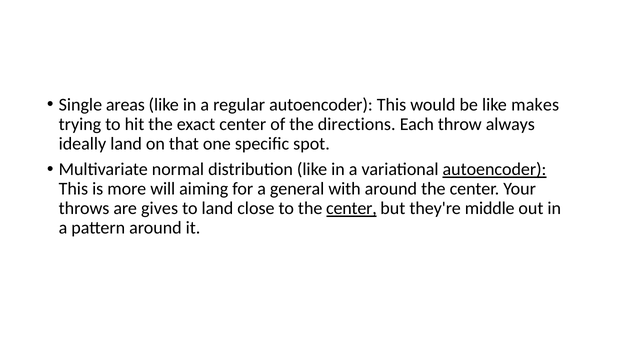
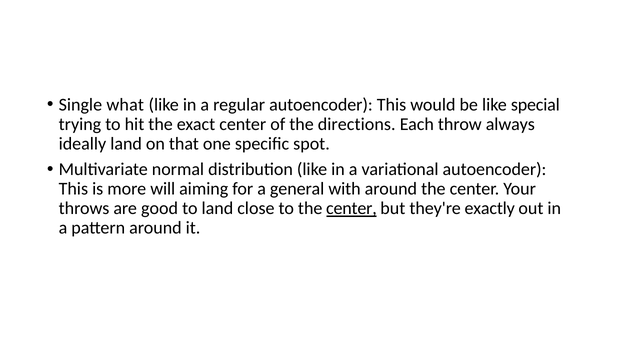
areas: areas -> what
makes: makes -> special
autoencoder at (494, 169) underline: present -> none
gives: gives -> good
middle: middle -> exactly
